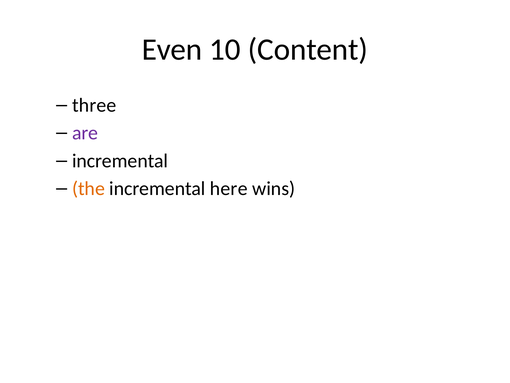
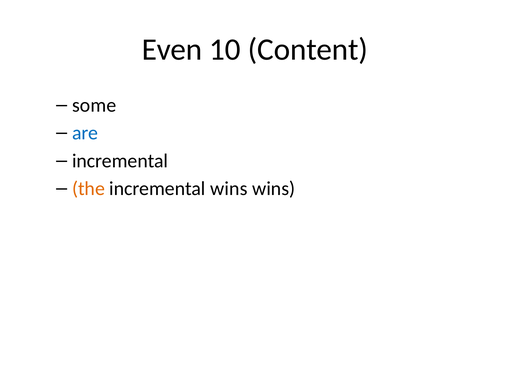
three: three -> some
are colour: purple -> blue
incremental here: here -> wins
